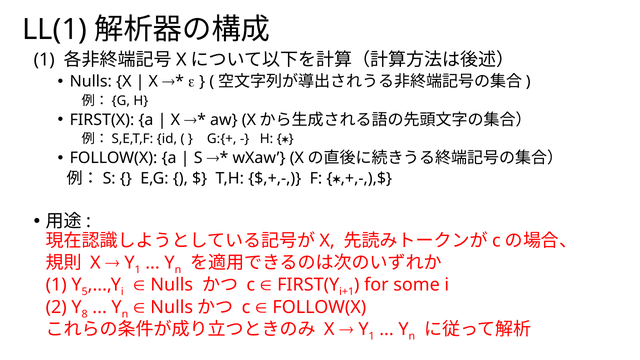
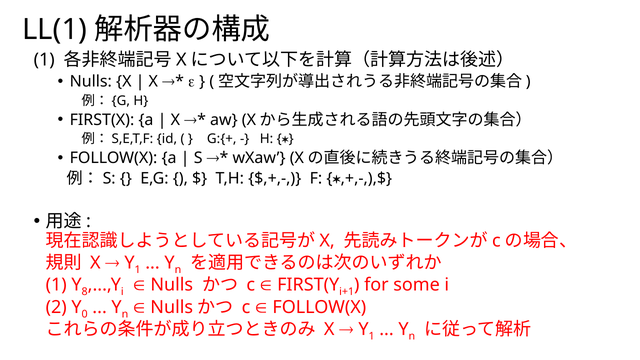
5: 5 -> 8
8: 8 -> 0
